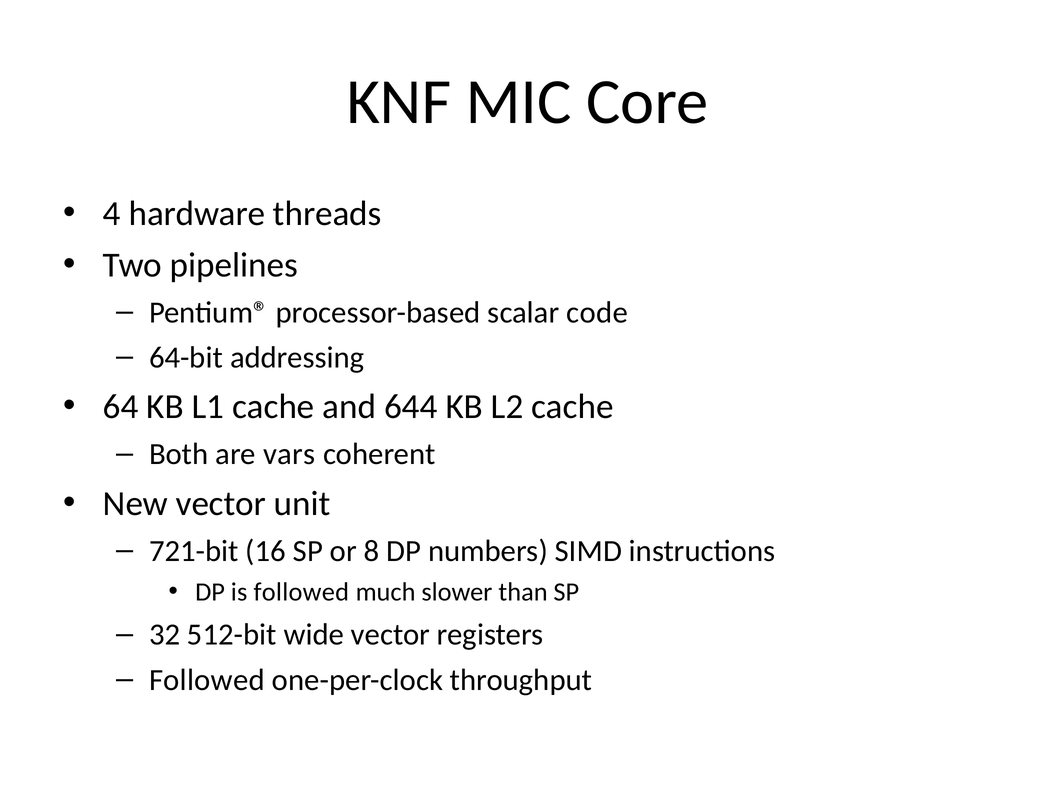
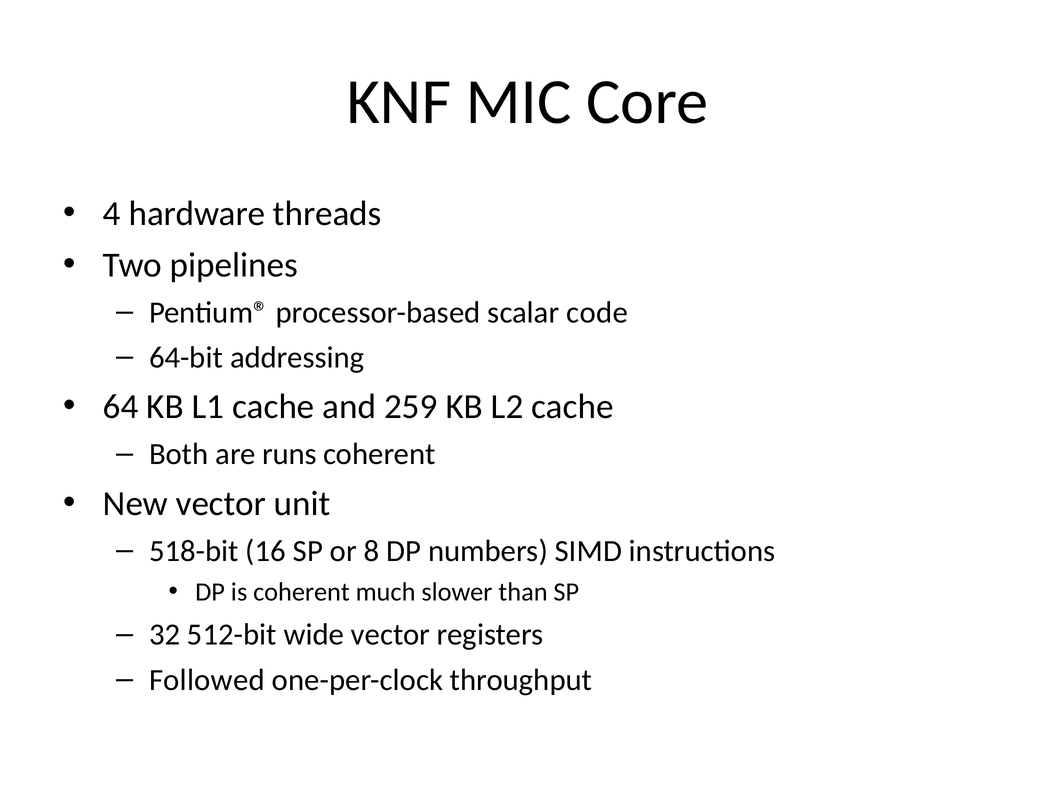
644: 644 -> 259
vars: vars -> runs
721-bit: 721-bit -> 518-bit
is followed: followed -> coherent
